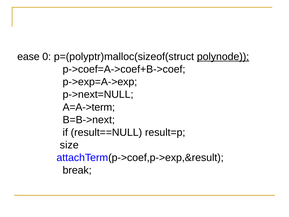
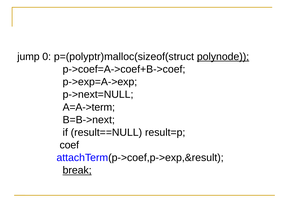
ease: ease -> jump
size: size -> coef
break underline: none -> present
